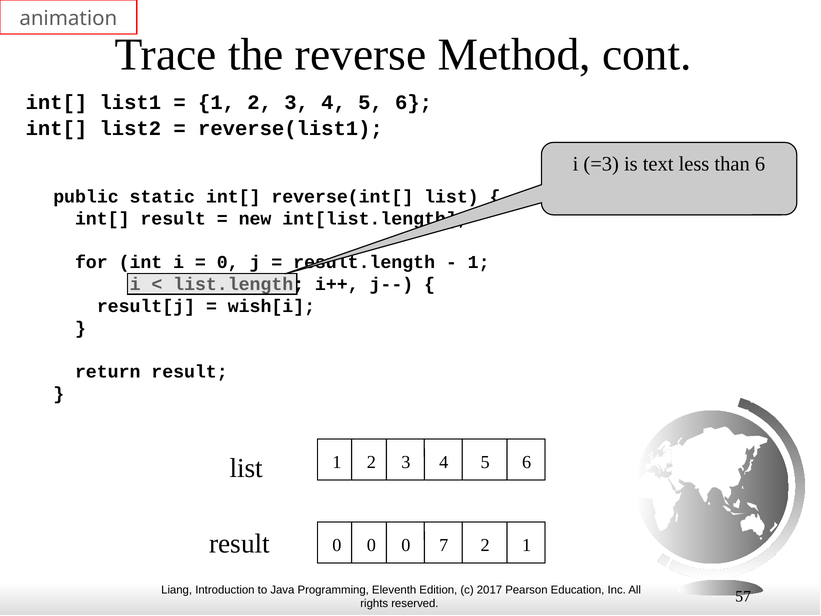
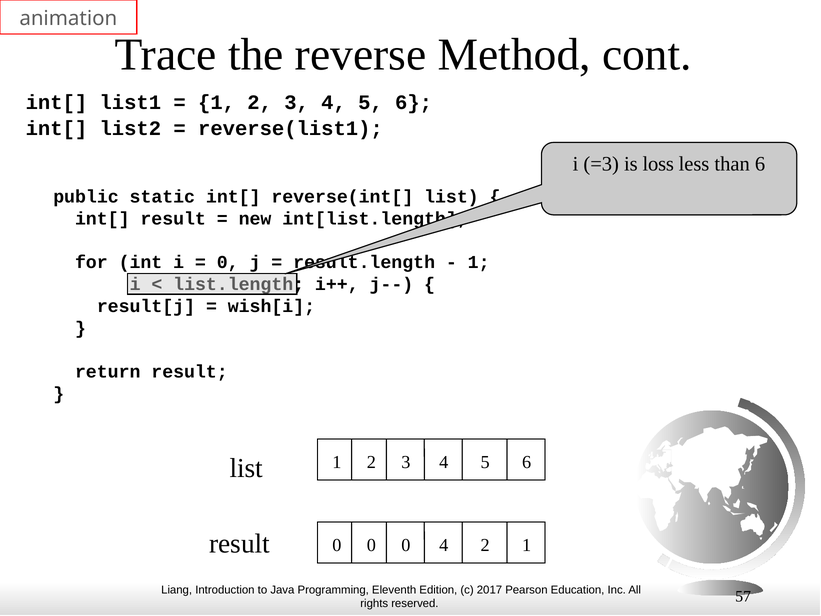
text: text -> loss
0 7: 7 -> 4
